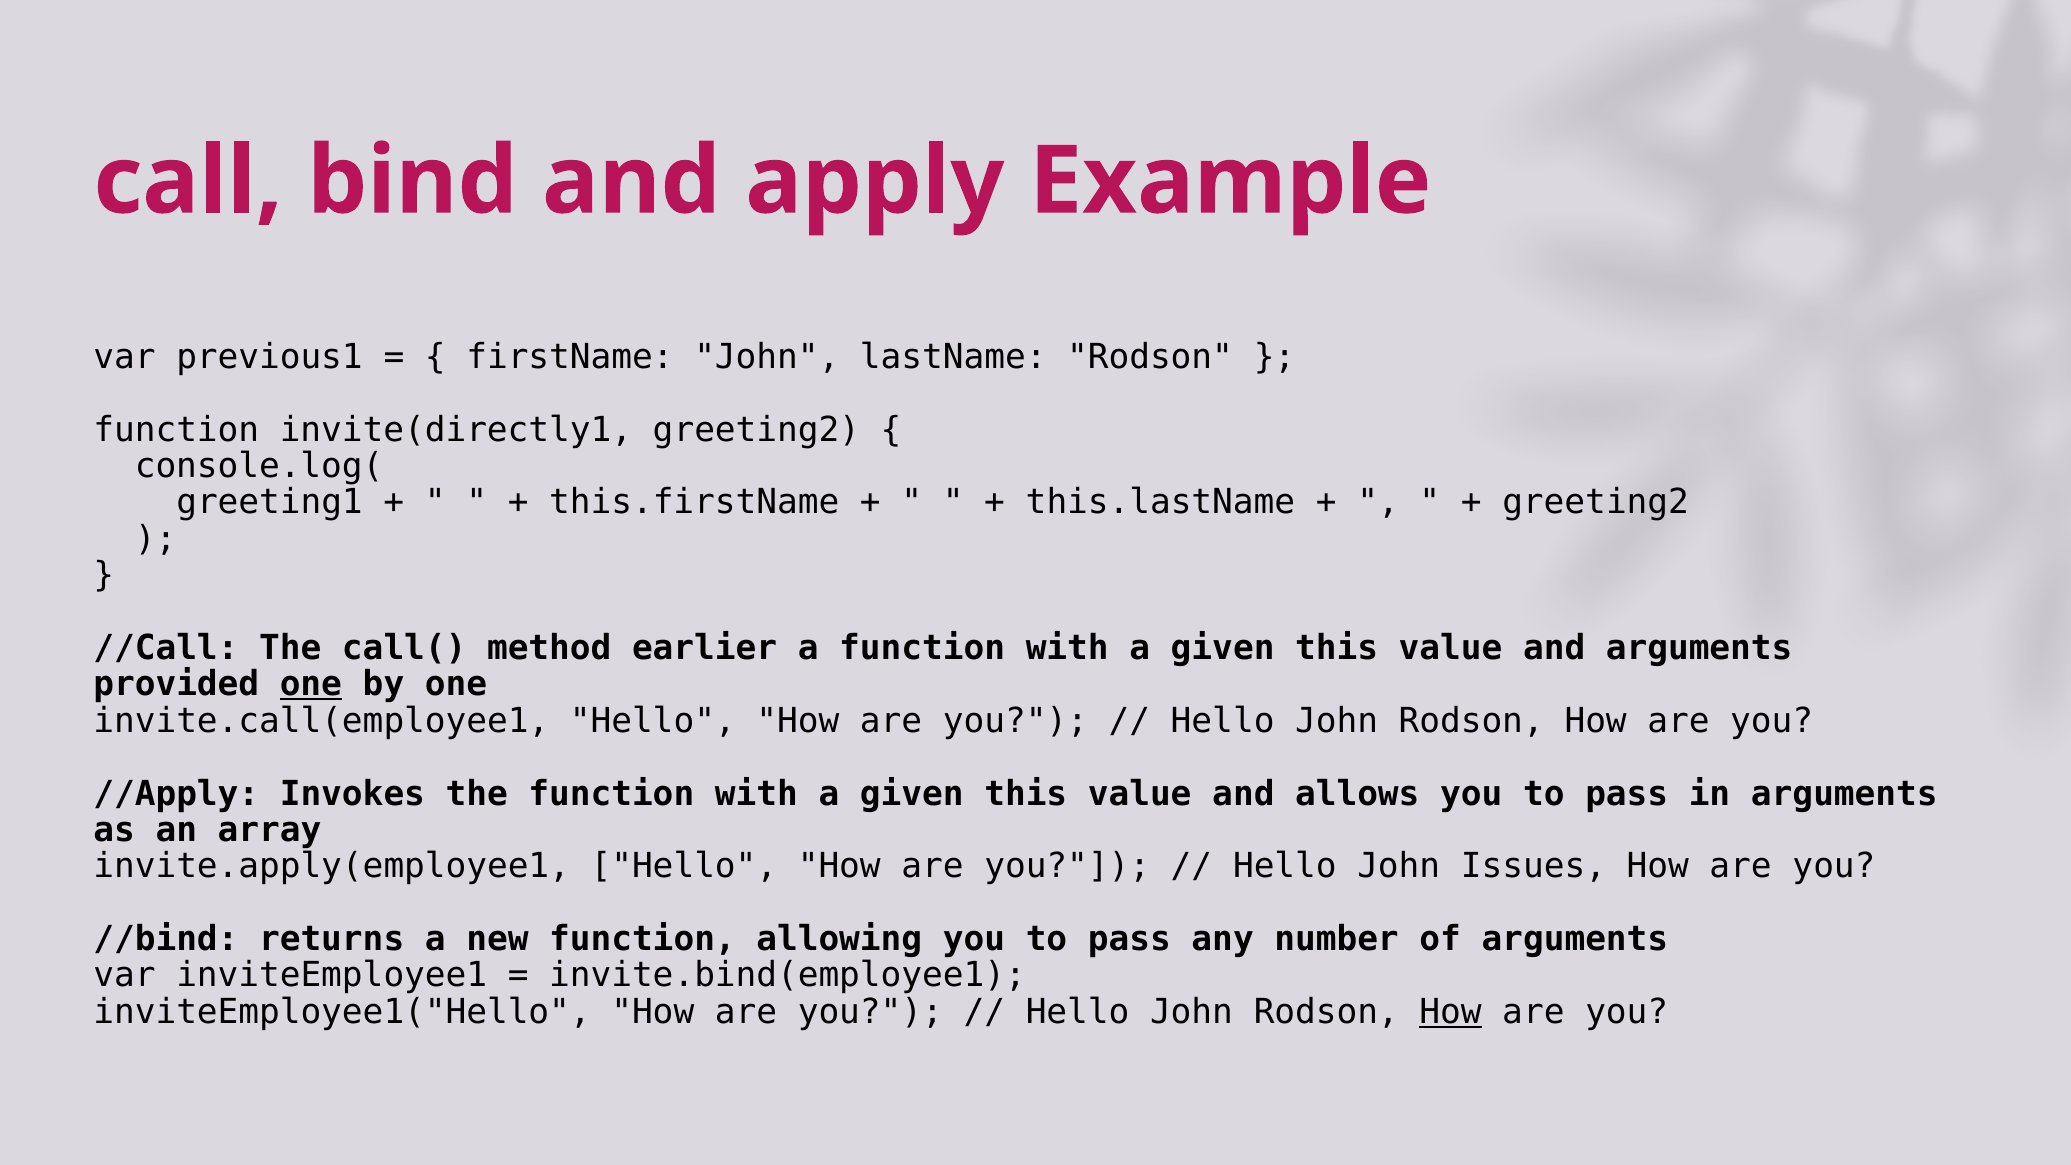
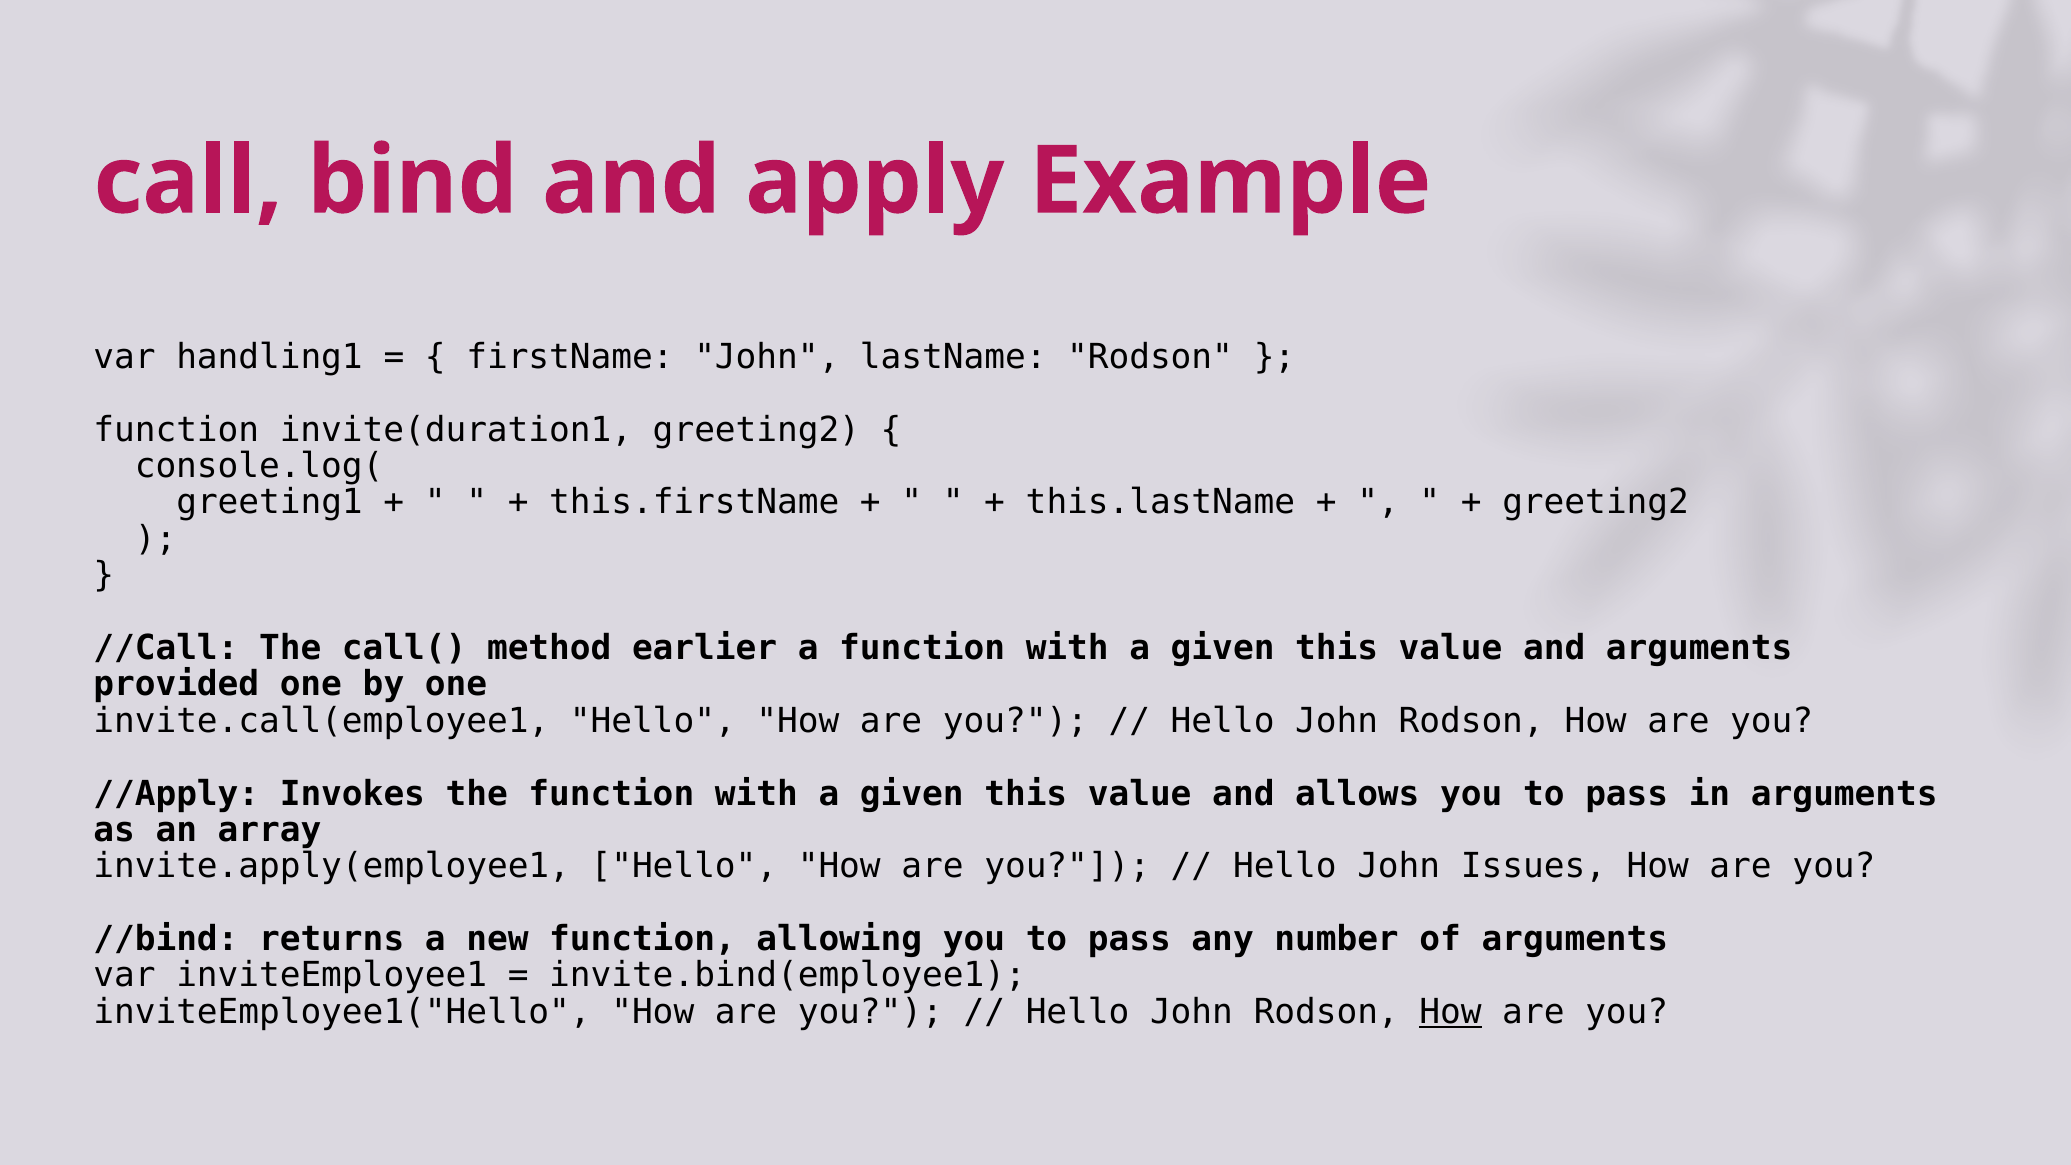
previous1: previous1 -> handling1
invite(directly1: invite(directly1 -> invite(duration1
one at (311, 684) underline: present -> none
